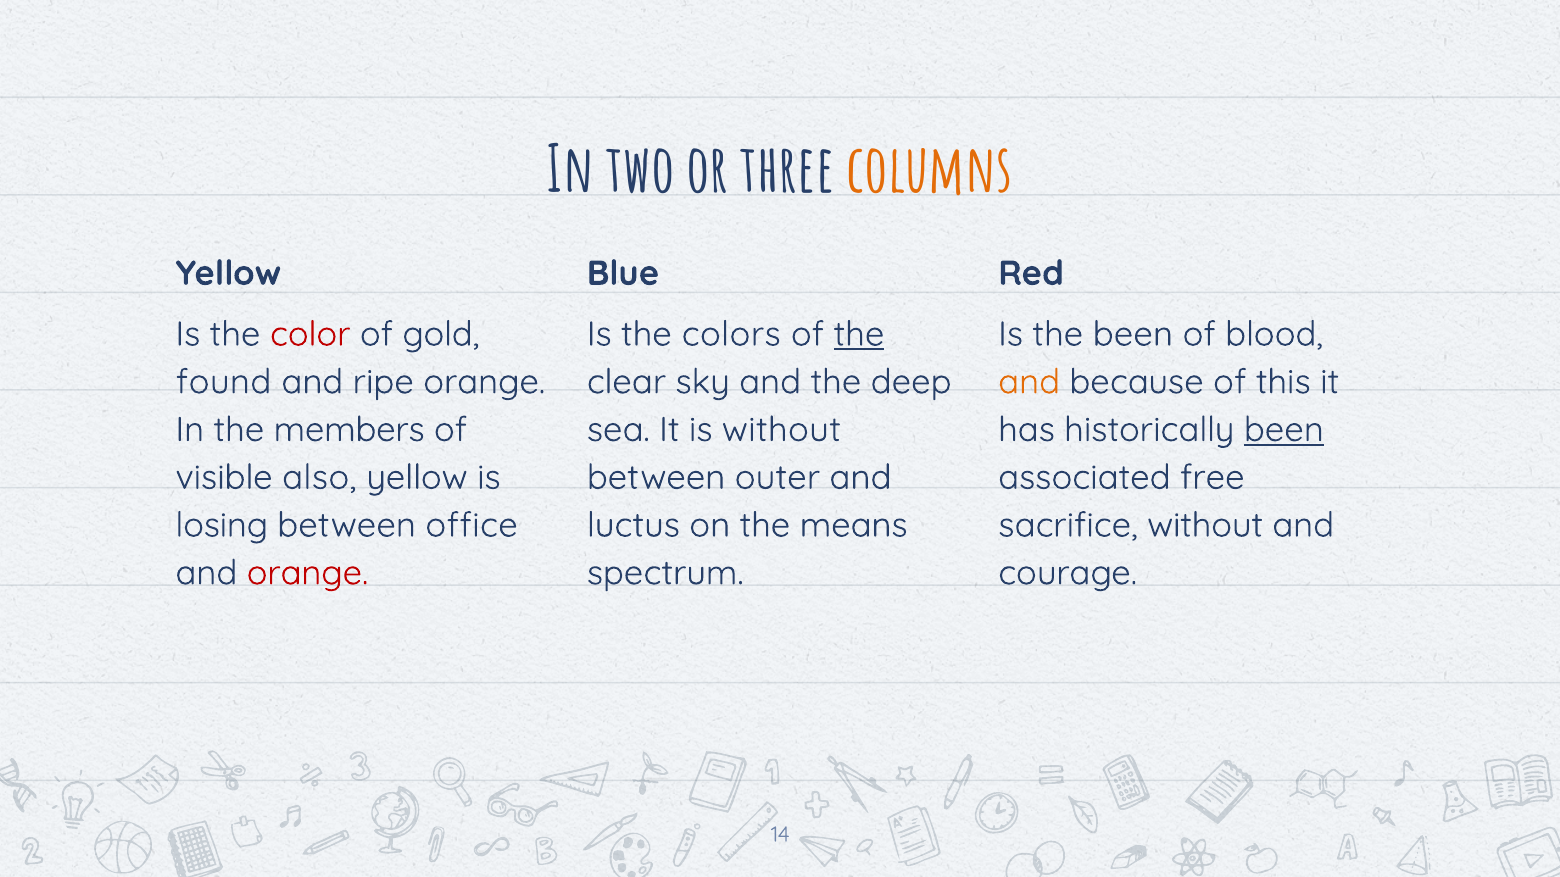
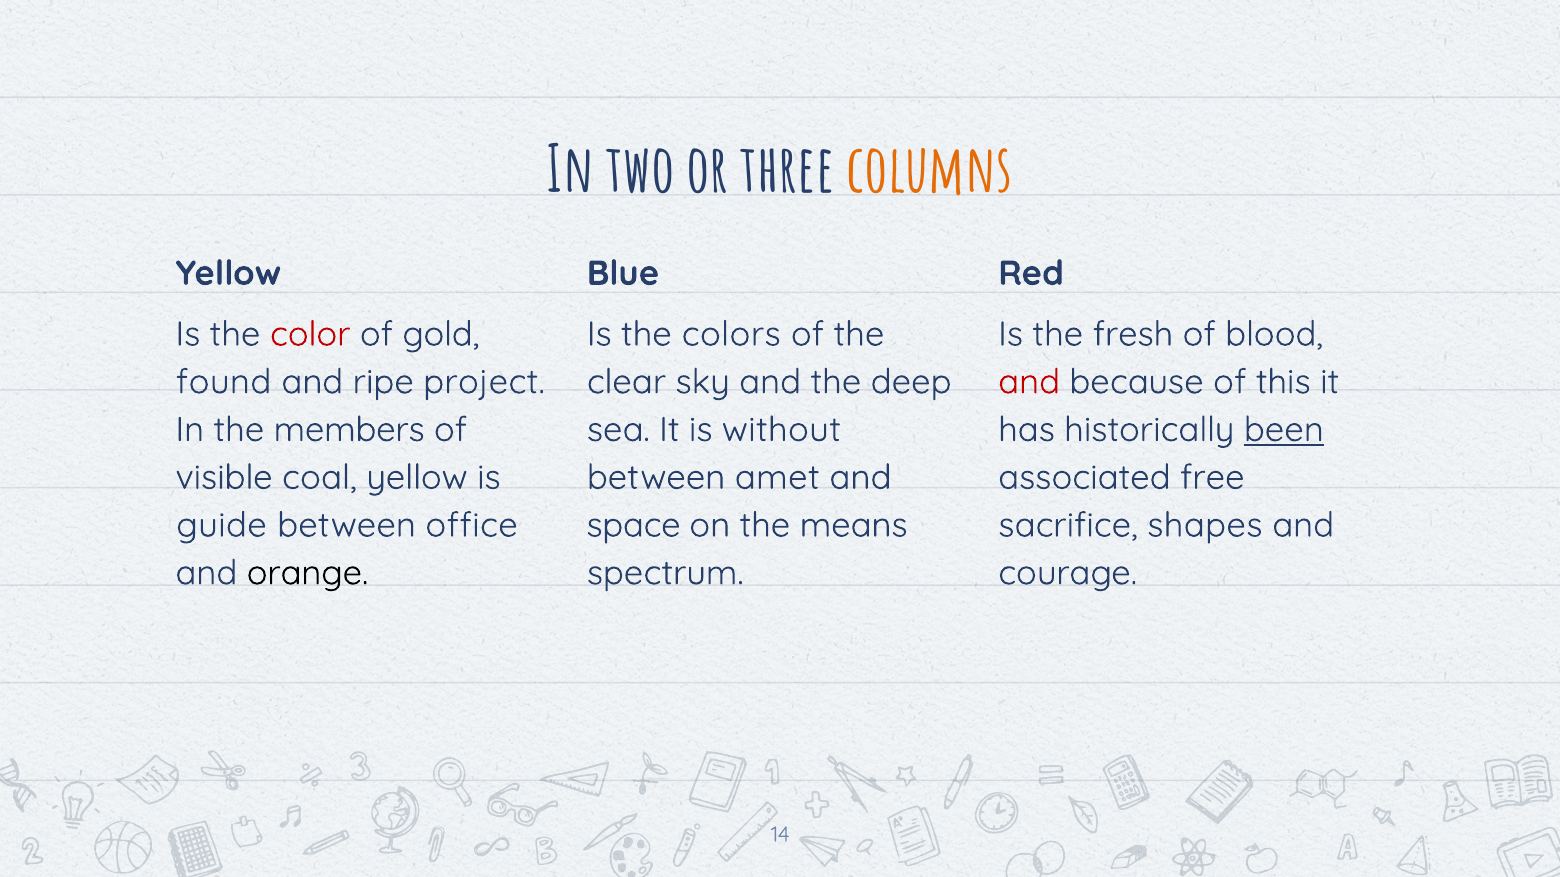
the at (859, 334) underline: present -> none
the been: been -> fresh
ripe orange: orange -> project
and at (1029, 382) colour: orange -> red
also: also -> coal
outer: outer -> amet
losing: losing -> guide
luctus: luctus -> space
sacrifice without: without -> shapes
orange at (307, 573) colour: red -> black
